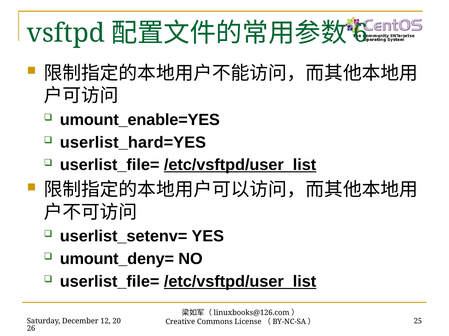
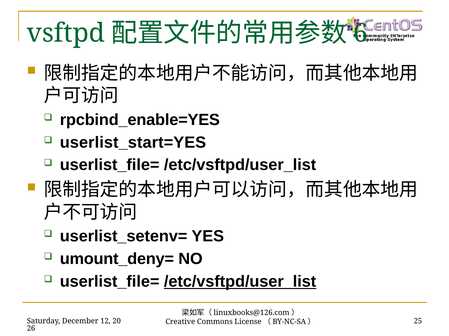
umount_enable=YES: umount_enable=YES -> rpcbind_enable=YES
userlist_hard=YES: userlist_hard=YES -> userlist_start=YES
/etc/vsftpd/user_list at (240, 165) underline: present -> none
